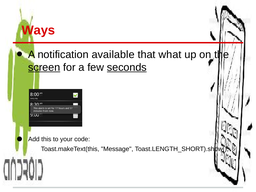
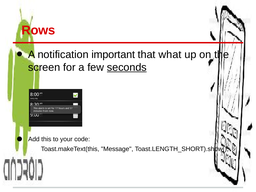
Ways: Ways -> Rows
available: available -> important
screen underline: present -> none
